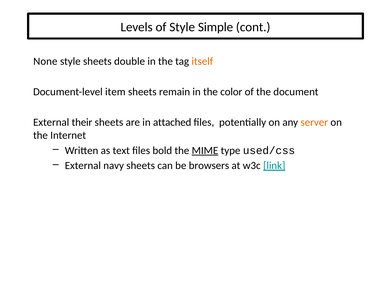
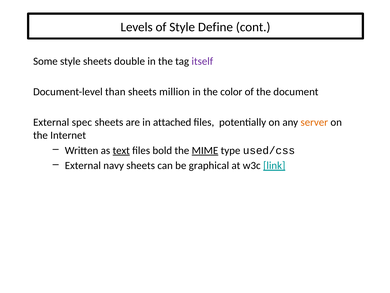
Simple: Simple -> Define
None: None -> Some
itself colour: orange -> purple
item: item -> than
remain: remain -> million
their: their -> spec
text underline: none -> present
browsers: browsers -> graphical
